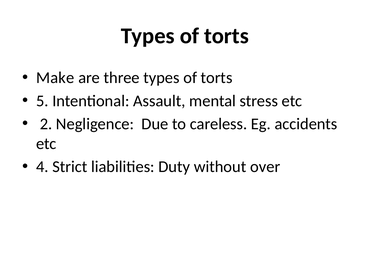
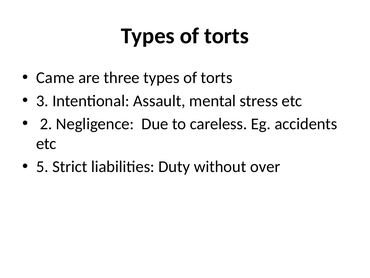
Make: Make -> Came
5: 5 -> 3
4: 4 -> 5
